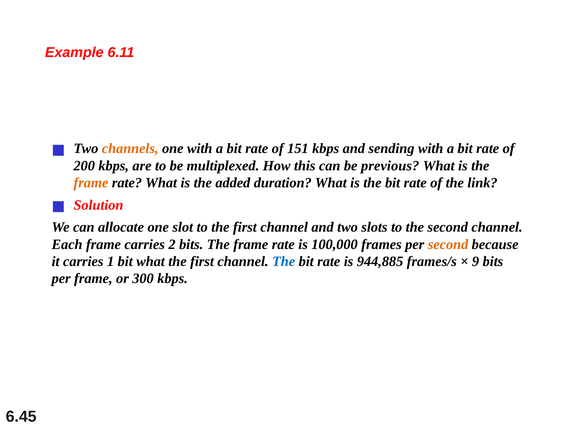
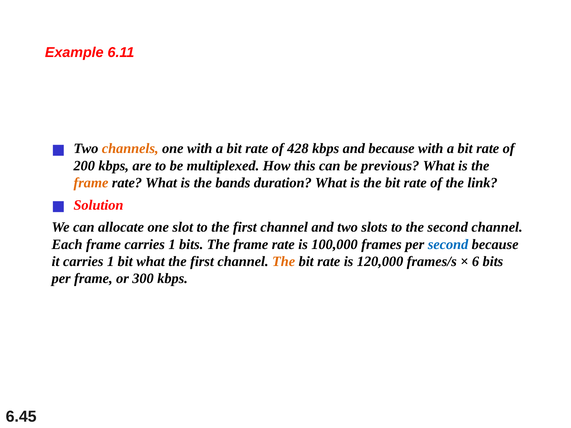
151: 151 -> 428
and sending: sending -> because
added: added -> bands
frame carries 2: 2 -> 1
second at (448, 244) colour: orange -> blue
The at (284, 262) colour: blue -> orange
944,885: 944,885 -> 120,000
9: 9 -> 6
